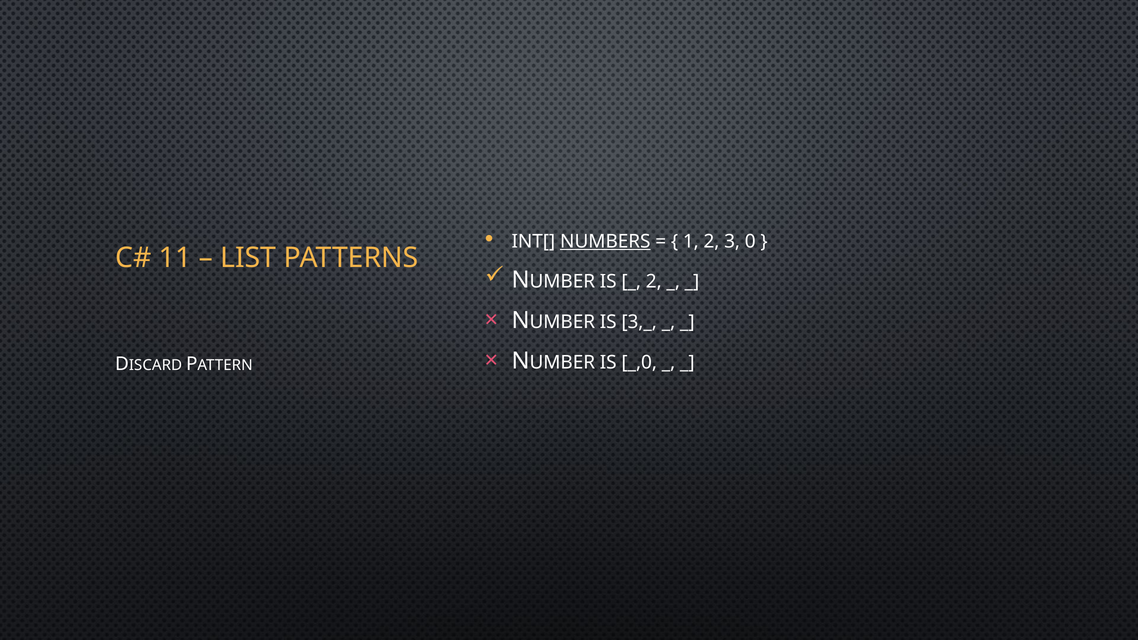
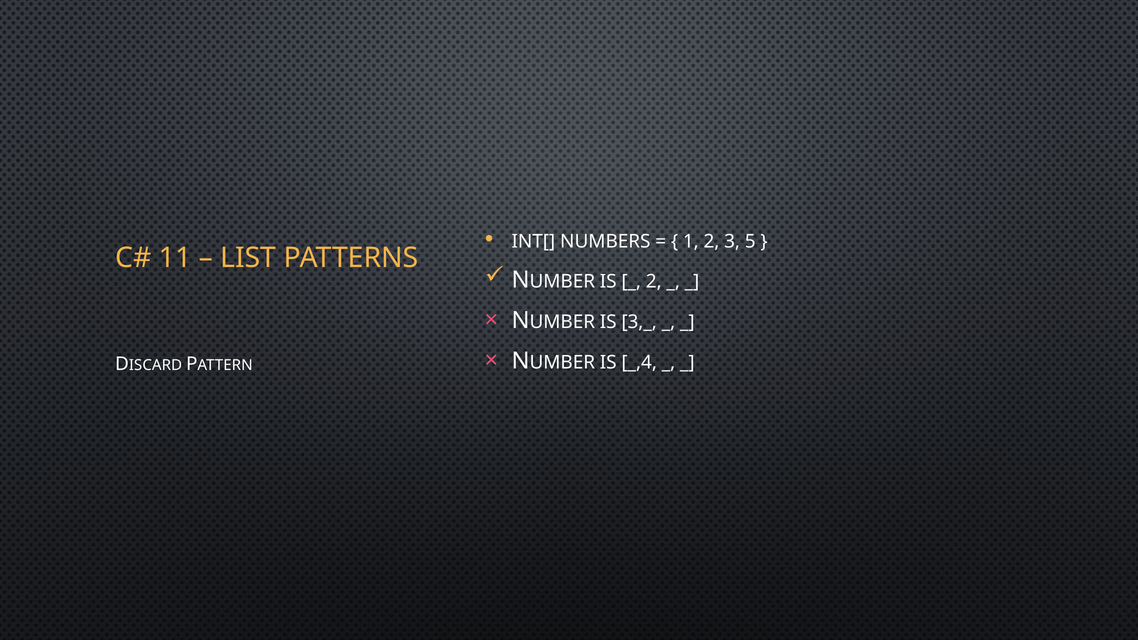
NUMBERS underline: present -> none
0: 0 -> 5
_,0: _,0 -> _,4
